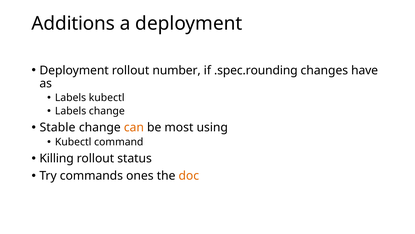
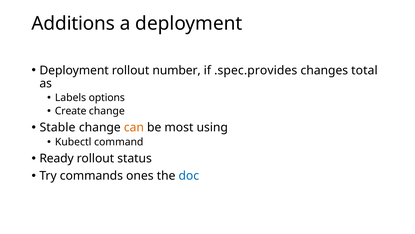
.spec.rounding: .spec.rounding -> .spec.provides
have: have -> total
Labels kubectl: kubectl -> options
Labels at (71, 111): Labels -> Create
Killing: Killing -> Ready
doc colour: orange -> blue
